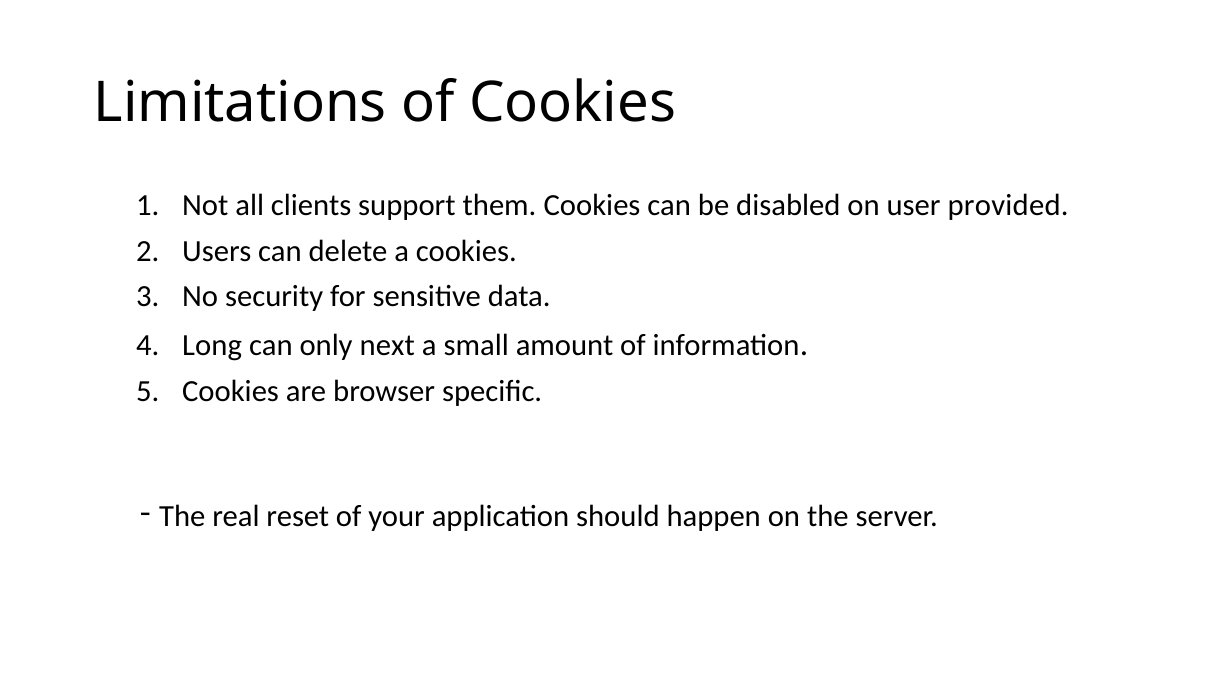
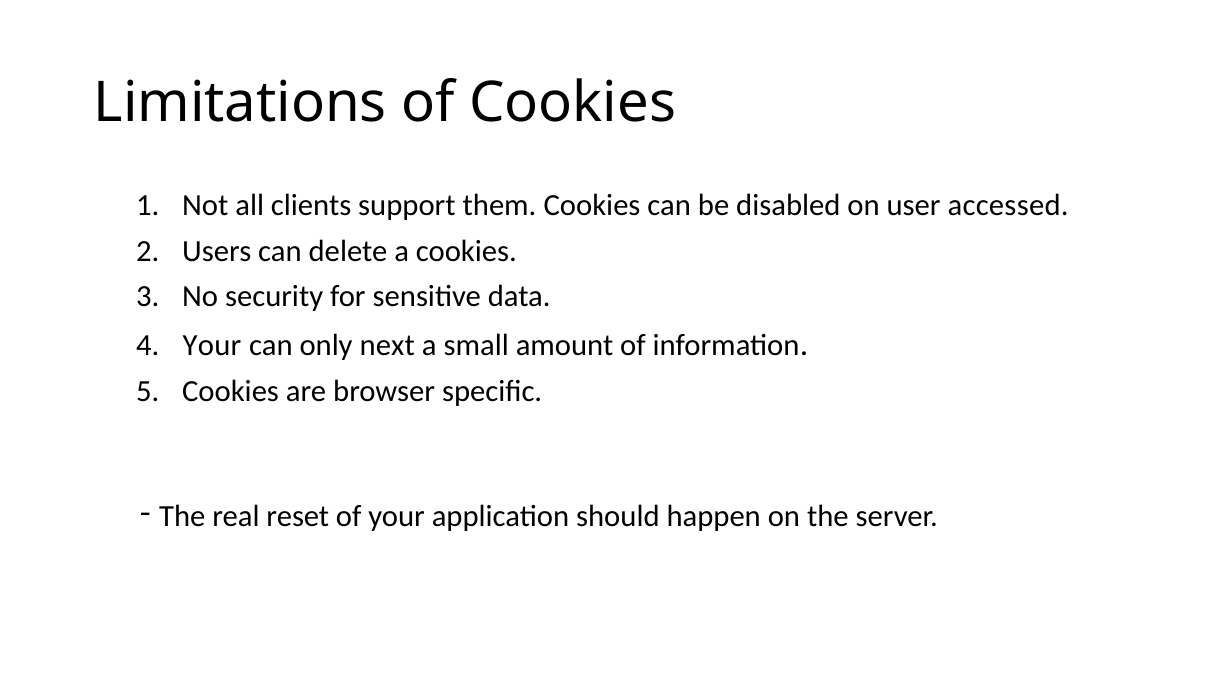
provided: provided -> accessed
Long at (212, 345): Long -> Your
